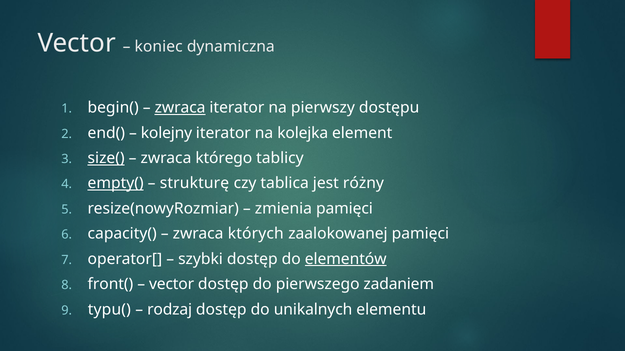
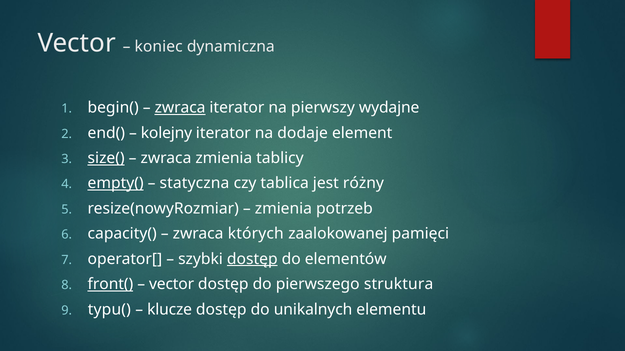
dostępu: dostępu -> wydajne
kolejka: kolejka -> dodaje
zwraca którego: którego -> zmienia
strukturę: strukturę -> statyczna
zmienia pamięci: pamięci -> potrzeb
dostęp at (252, 259) underline: none -> present
elementów underline: present -> none
front( underline: none -> present
zadaniem: zadaniem -> struktura
rodzaj: rodzaj -> klucze
